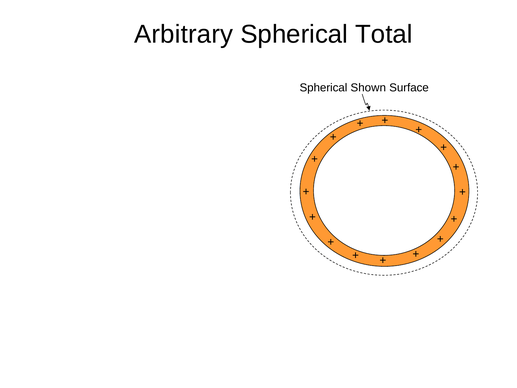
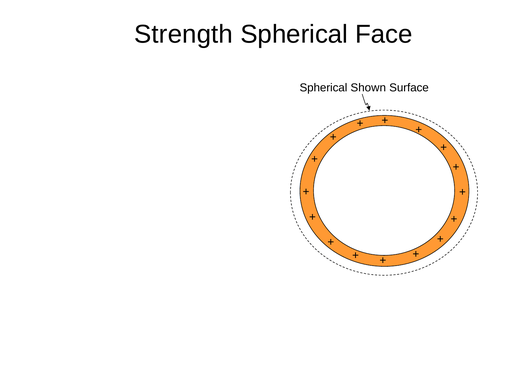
Arbitrary: Arbitrary -> Strength
Total: Total -> Face
